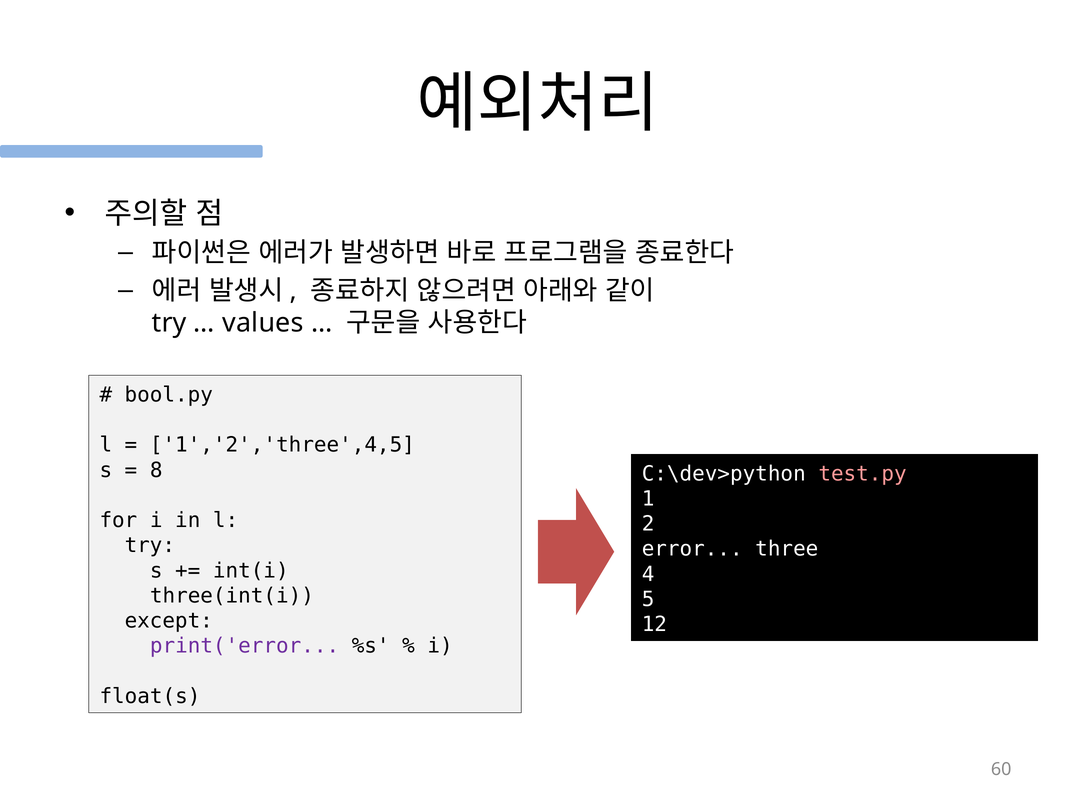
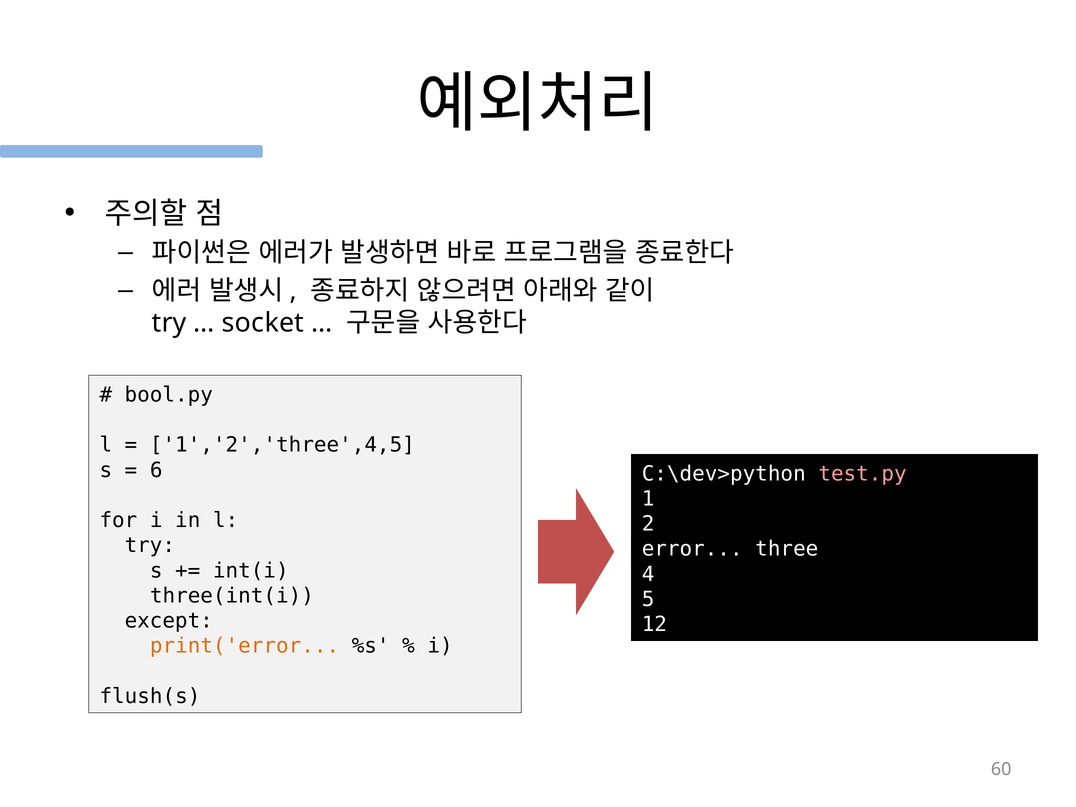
values: values -> socket
8: 8 -> 6
print('error colour: purple -> orange
float(s: float(s -> flush(s
